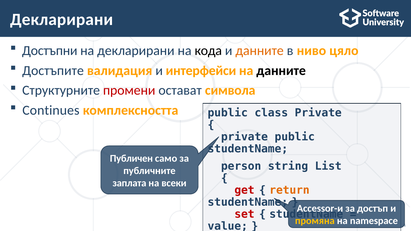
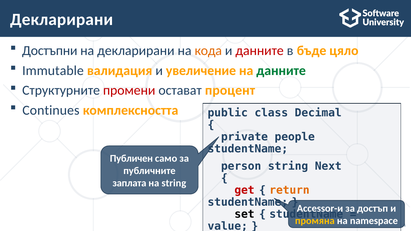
кода colour: black -> orange
данните at (260, 51) colour: orange -> red
ниво: ниво -> бъде
Достъпите: Достъпите -> Immutable
интерфейси: интерфейси -> увеличение
данните at (281, 71) colour: black -> green
символа: символа -> процент
class Private: Private -> Decimal
private public: public -> people
List: List -> Next
на всеки: всеки -> string
set colour: red -> black
